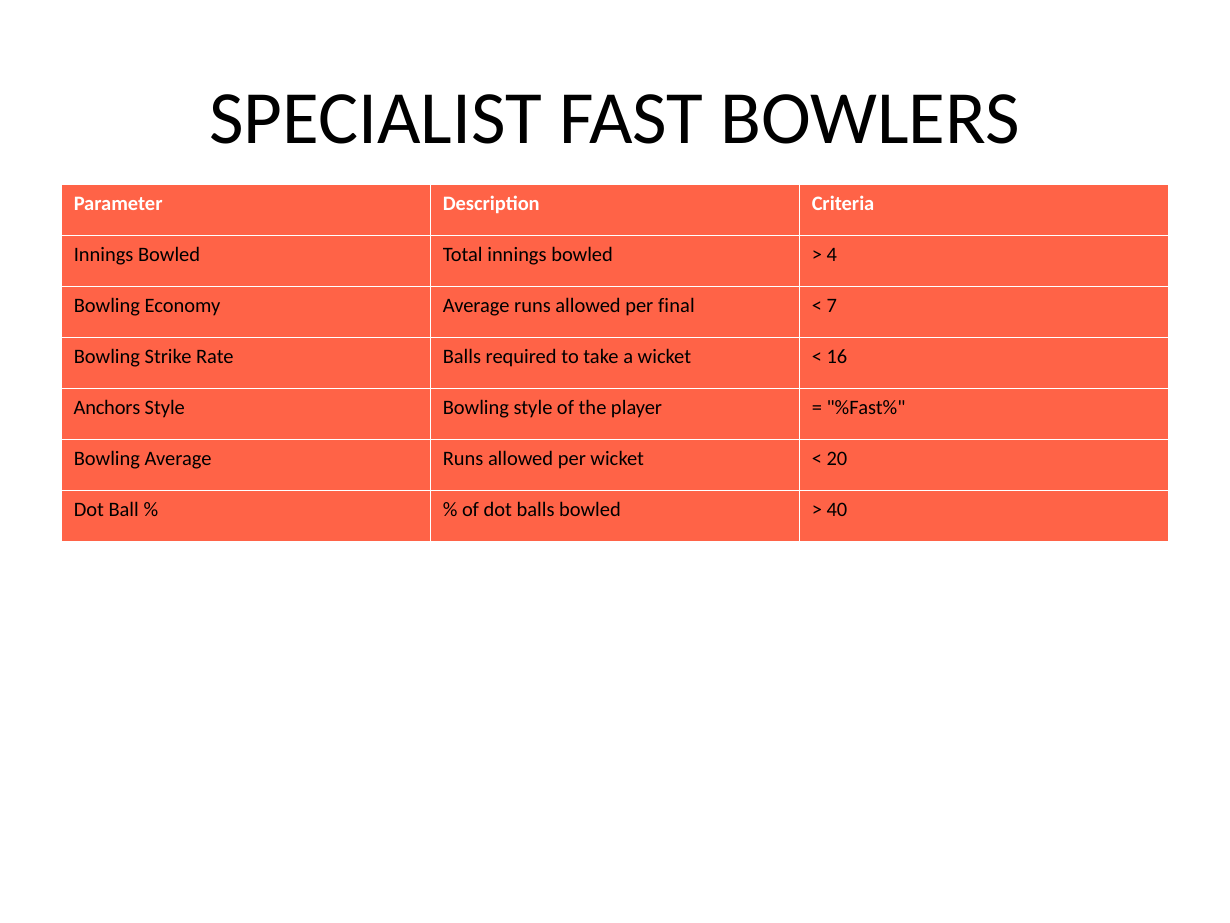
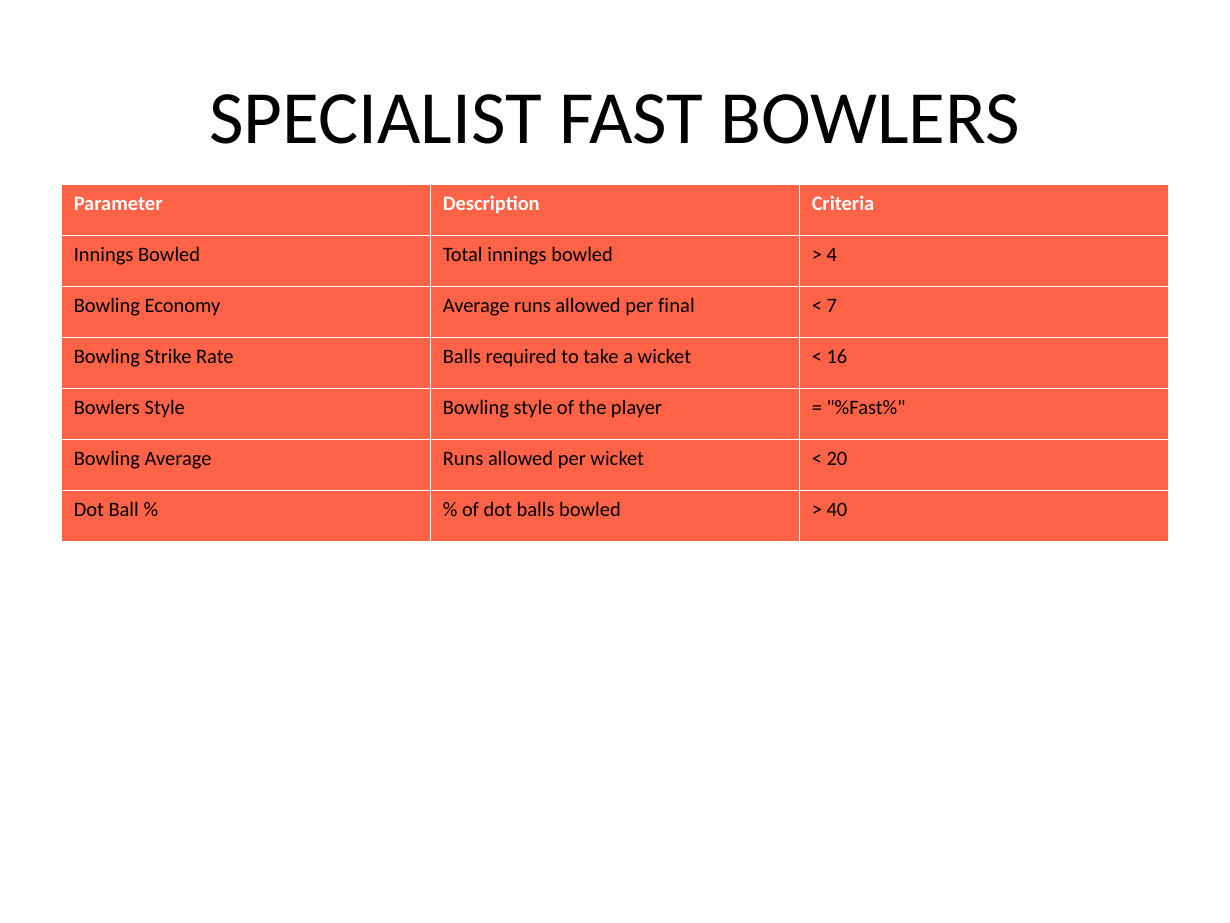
Anchors at (107, 407): Anchors -> Bowlers
